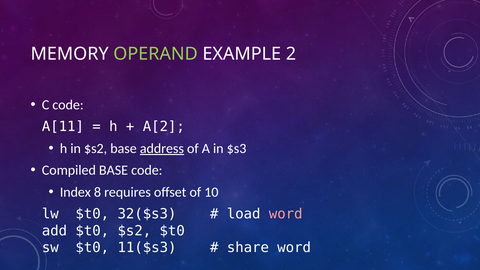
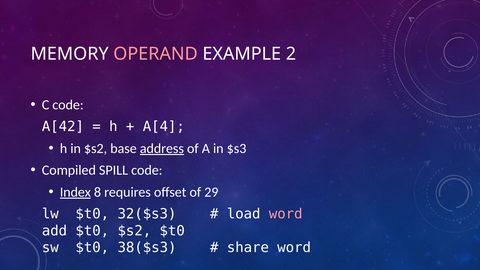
OPERAND colour: light green -> pink
A[11: A[11 -> A[42
A[2: A[2 -> A[4
Compiled BASE: BASE -> SPILL
Index underline: none -> present
10: 10 -> 29
11($s3: 11($s3 -> 38($s3
